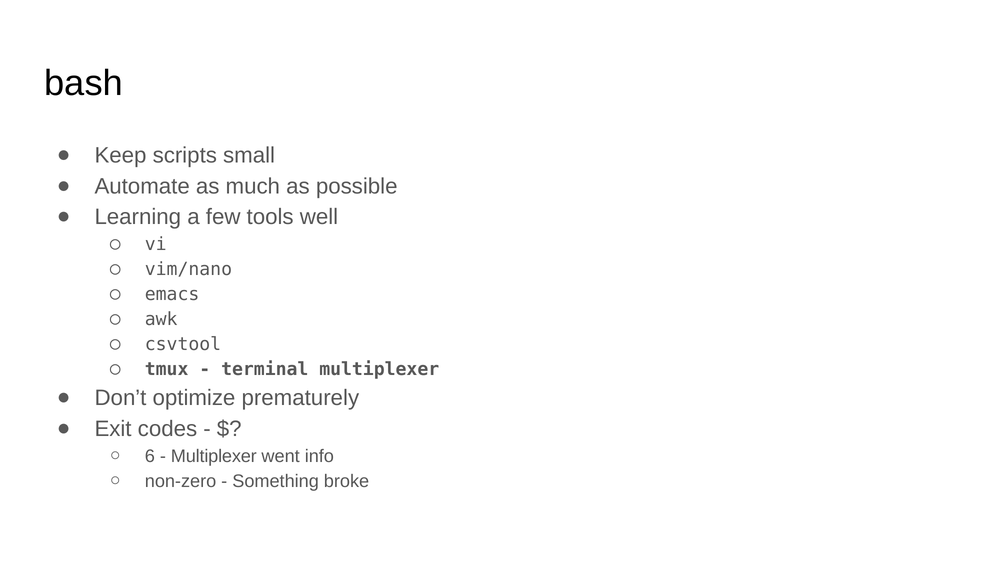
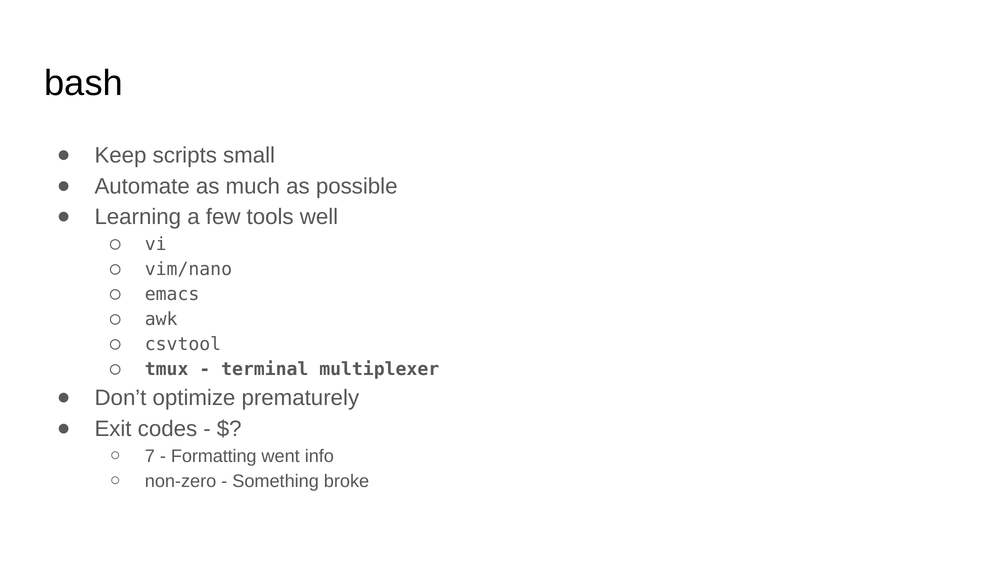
6: 6 -> 7
Multiplexer at (214, 456): Multiplexer -> Formatting
